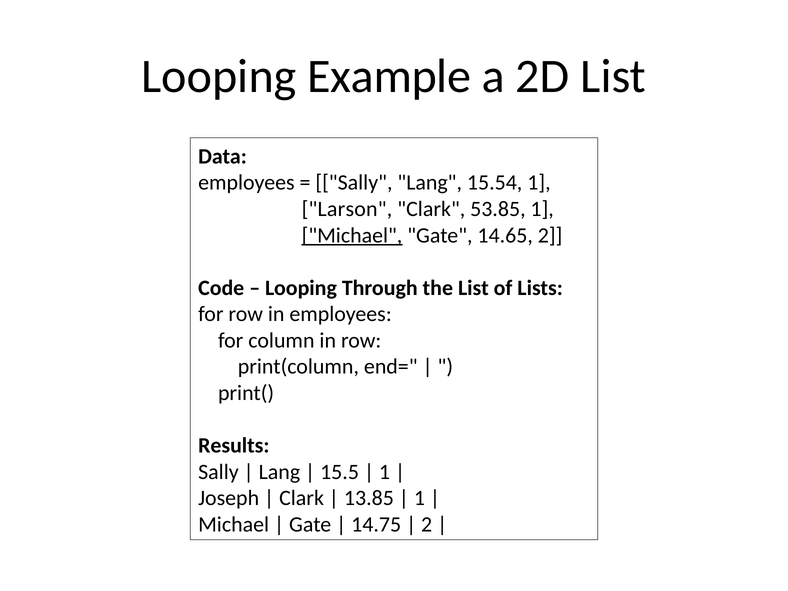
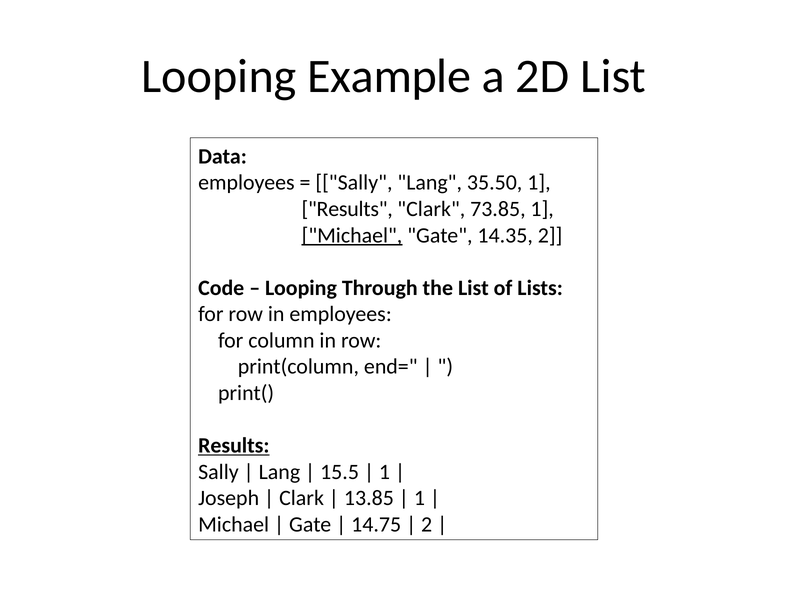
15.54: 15.54 -> 35.50
Larson at (347, 209): Larson -> Results
53.85: 53.85 -> 73.85
14.65: 14.65 -> 14.35
Results at (234, 445) underline: none -> present
